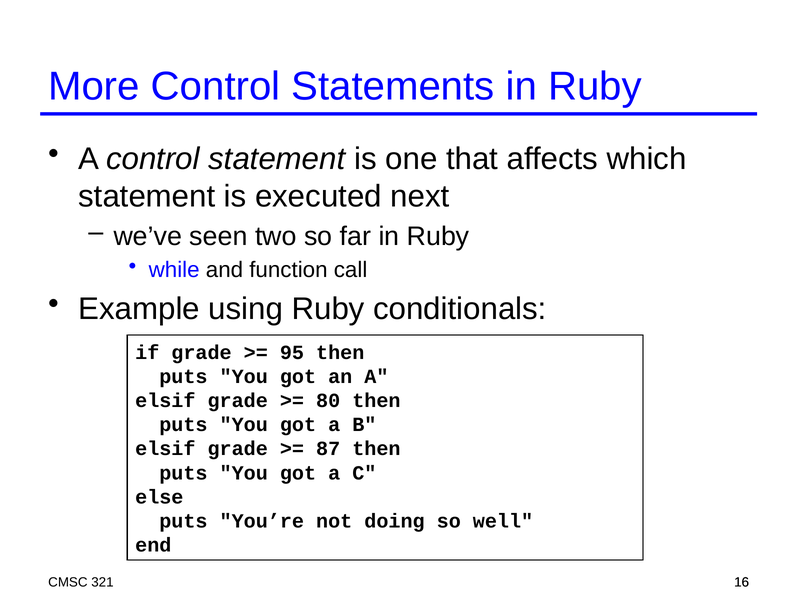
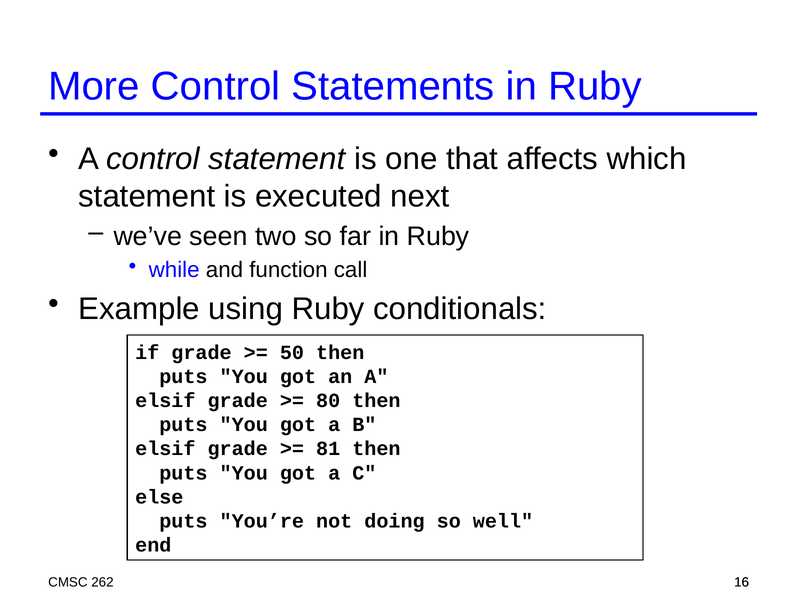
95: 95 -> 50
87: 87 -> 81
321: 321 -> 262
